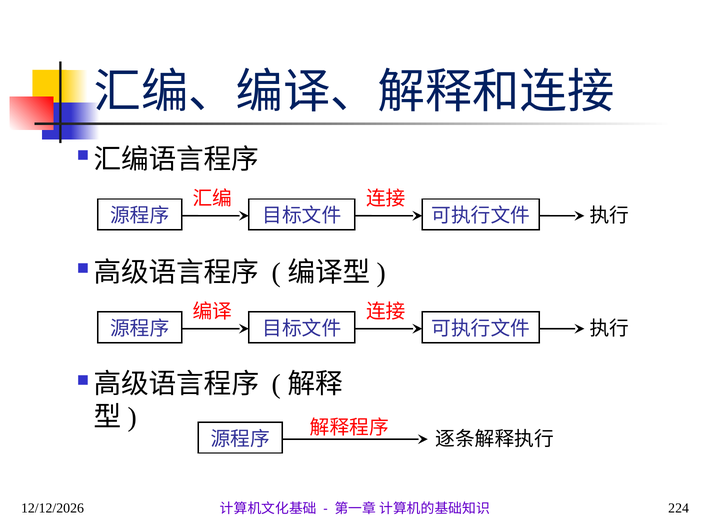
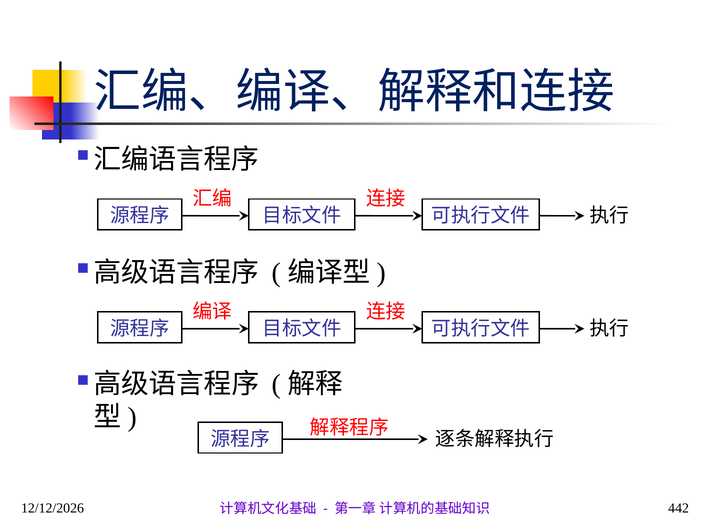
224: 224 -> 442
